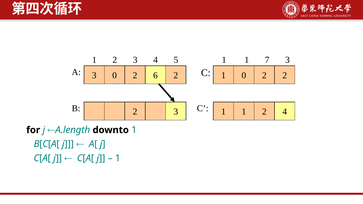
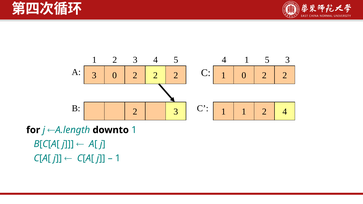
5 1: 1 -> 4
1 7: 7 -> 5
3 0 2 6: 6 -> 2
